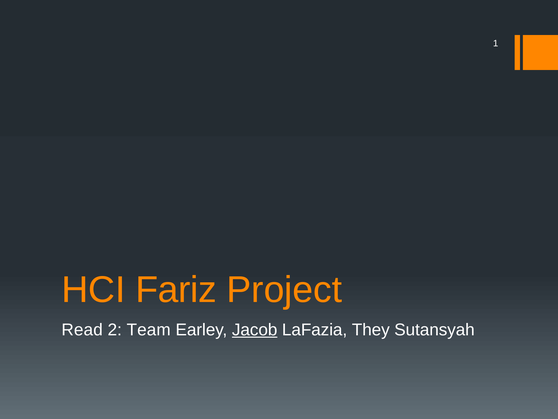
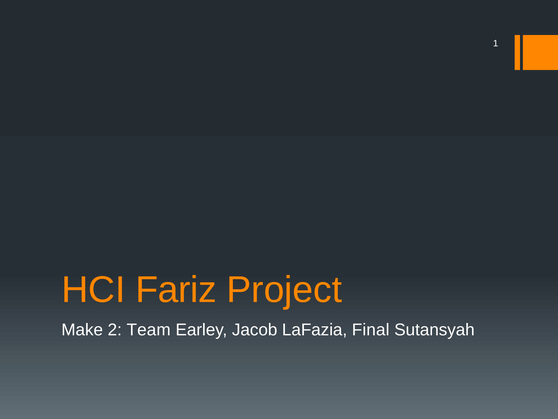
Read: Read -> Make
Jacob underline: present -> none
They: They -> Final
